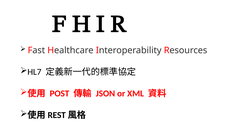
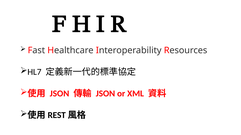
POST at (60, 94): POST -> JSON
